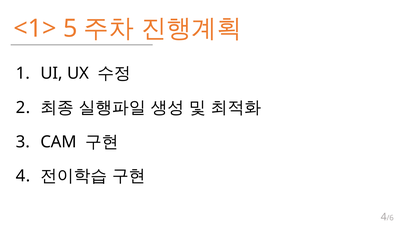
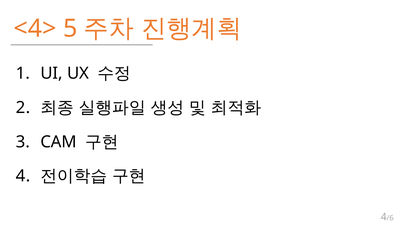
<1>: <1> -> <4>
